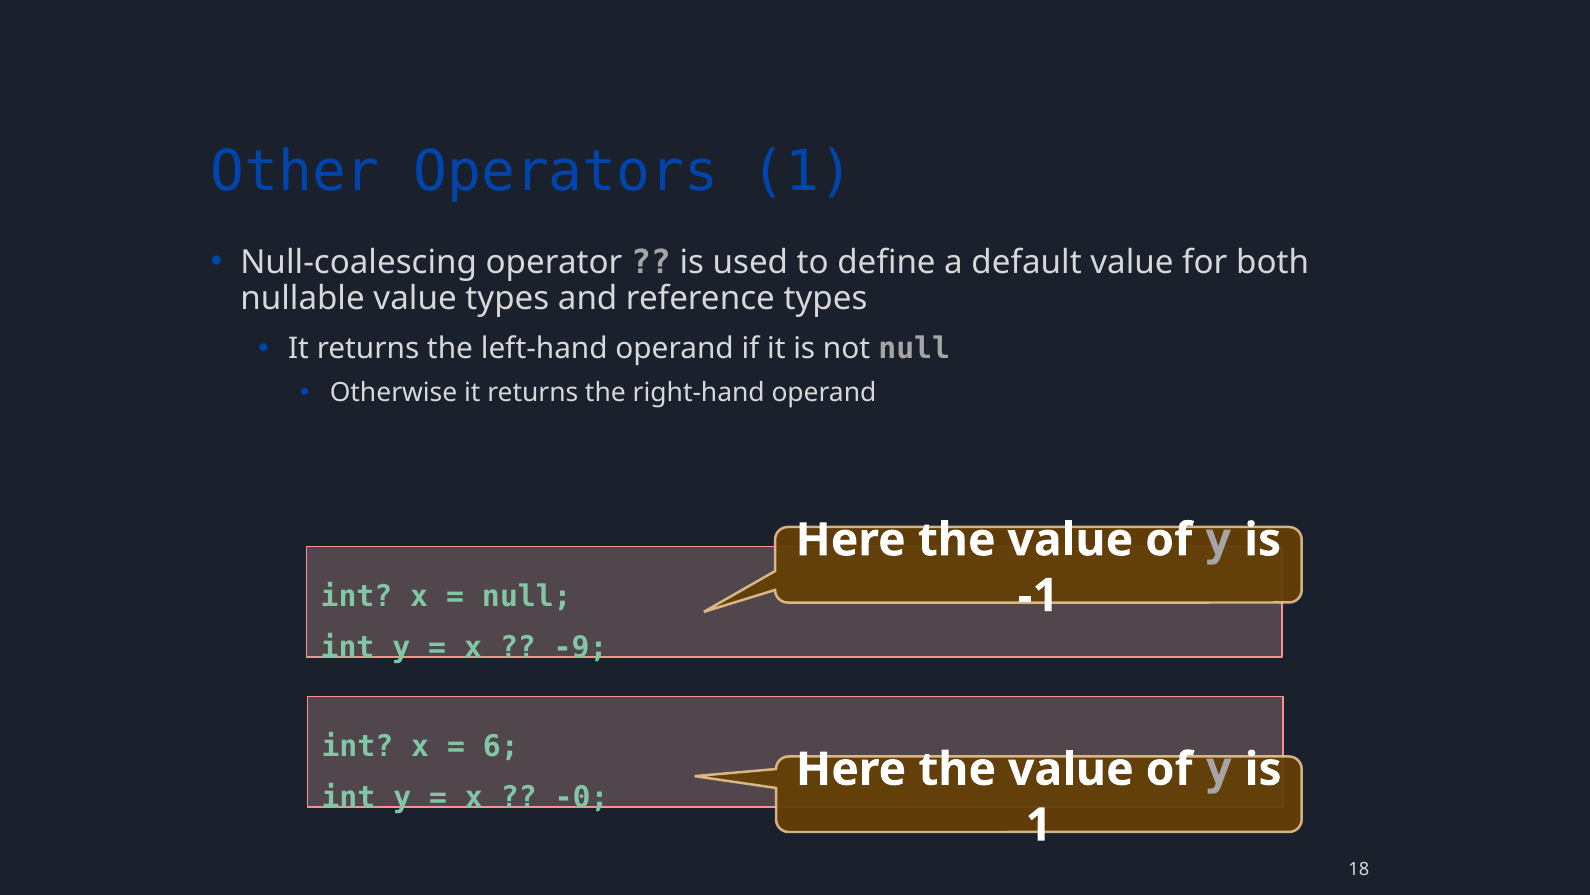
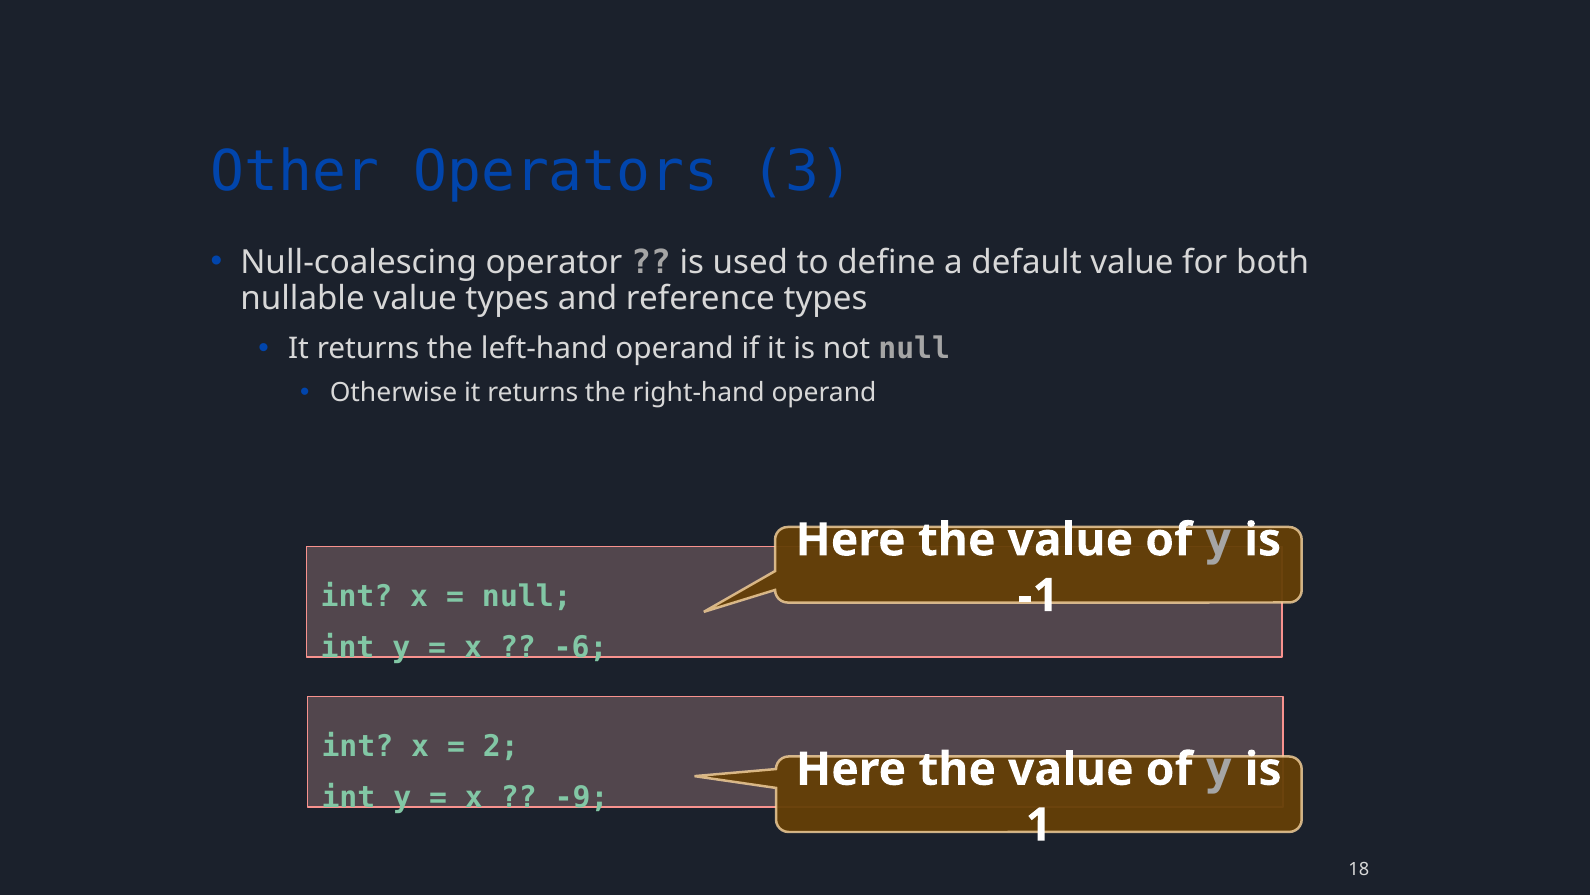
Operators 1: 1 -> 3
-9: -9 -> -6
6: 6 -> 2
-0: -0 -> -9
